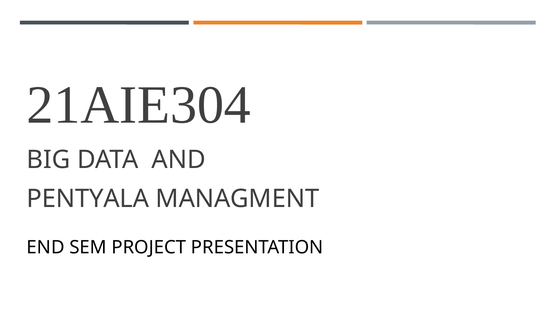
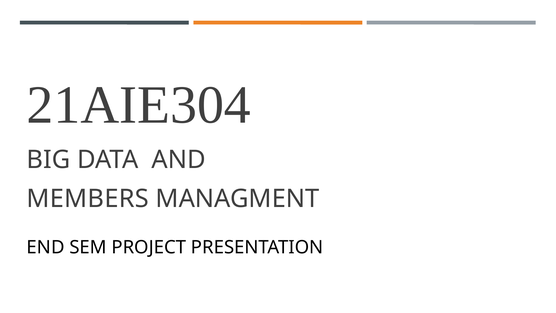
PENTYALA: PENTYALA -> MEMBERS
